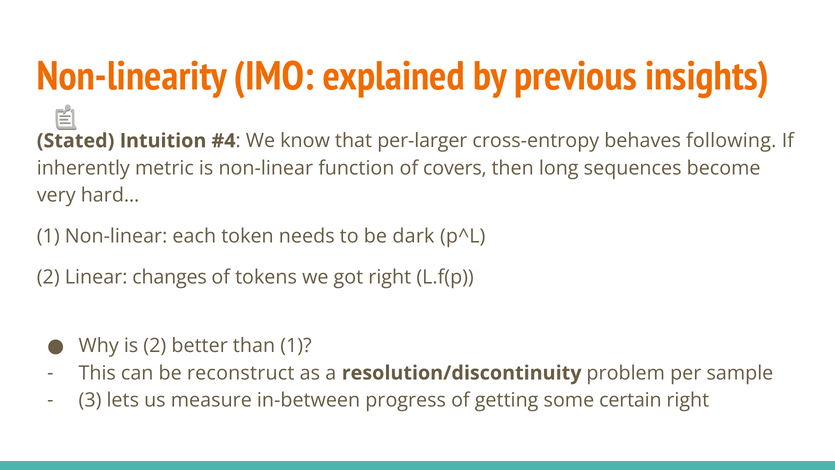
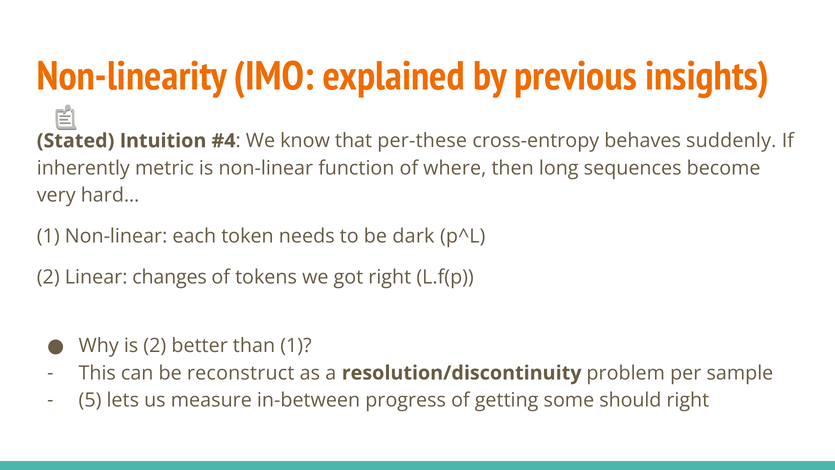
per-larger: per-larger -> per-these
following: following -> suddenly
covers: covers -> where
3: 3 -> 5
certain: certain -> should
